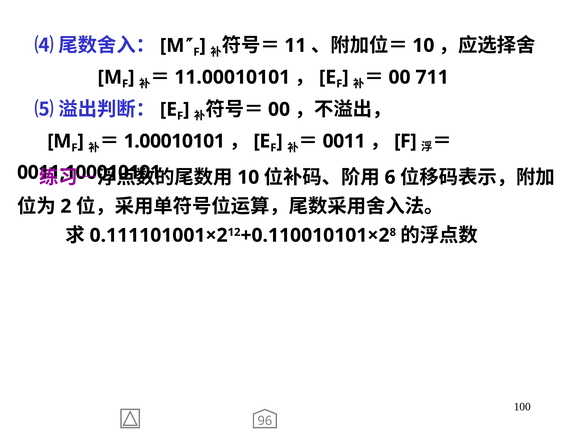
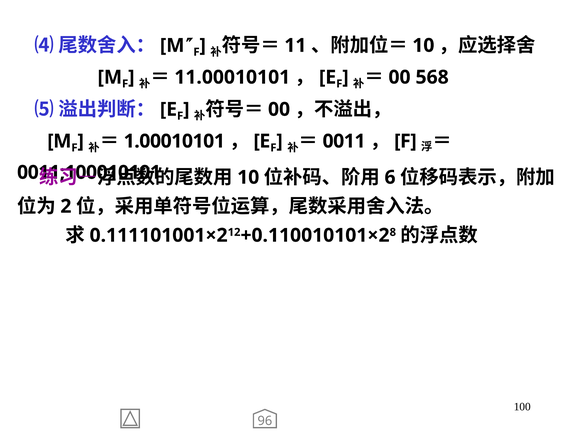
711: 711 -> 568
